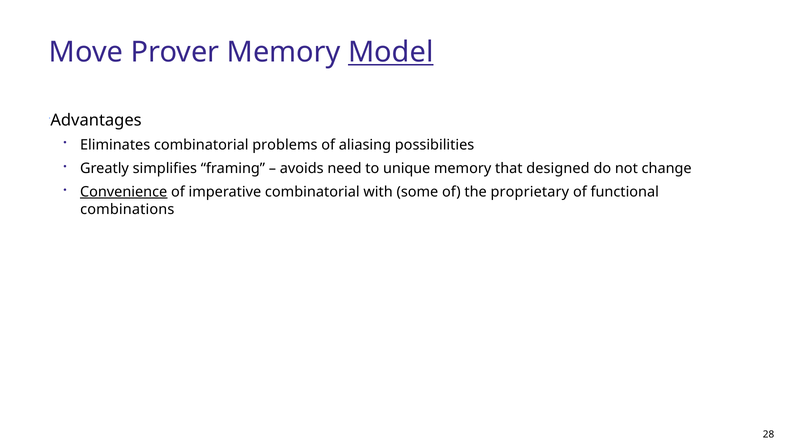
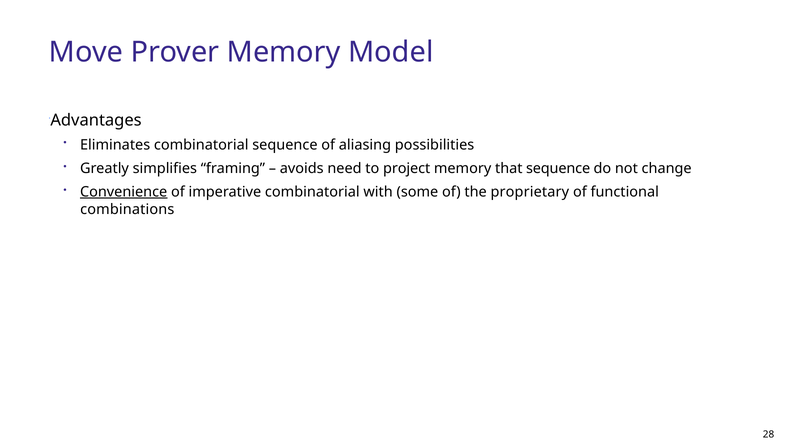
Model underline: present -> none
combinatorial problems: problems -> sequence
unique: unique -> project
that designed: designed -> sequence
